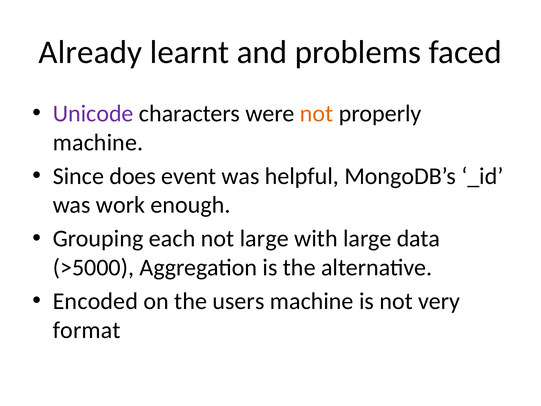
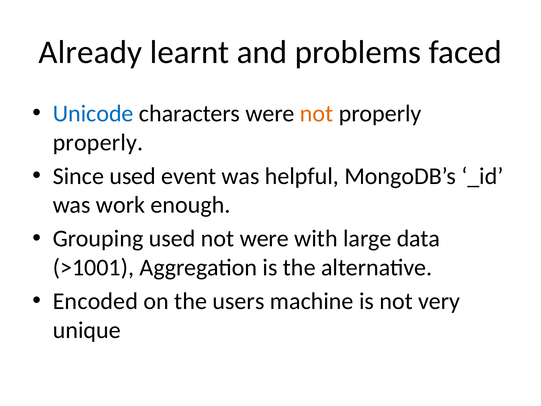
Unicode colour: purple -> blue
machine at (98, 142): machine -> properly
Since does: does -> used
Grouping each: each -> used
not large: large -> were
>5000: >5000 -> >1001
format: format -> unique
